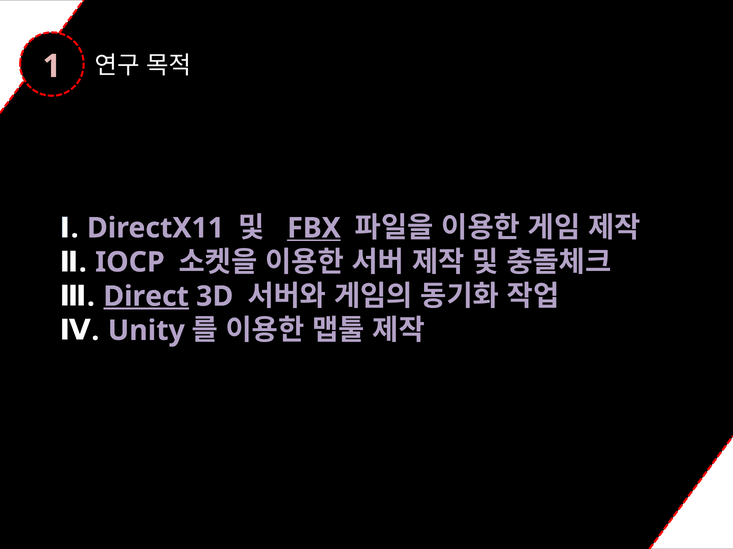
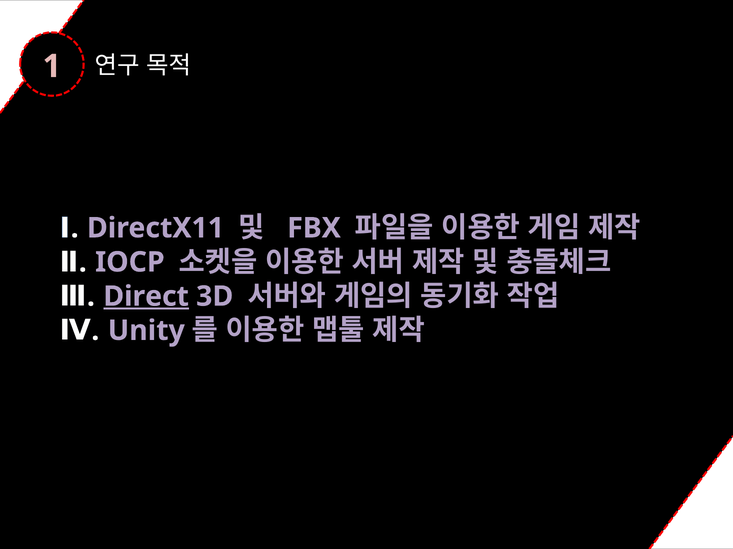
FBX underline: present -> none
